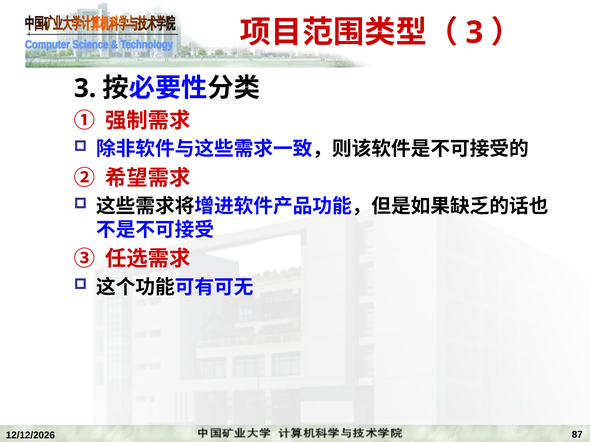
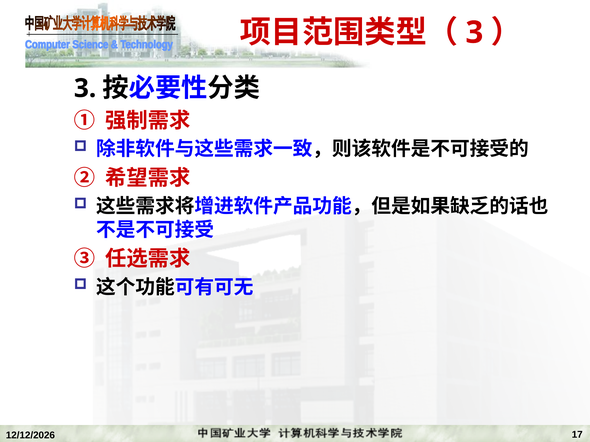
87: 87 -> 17
